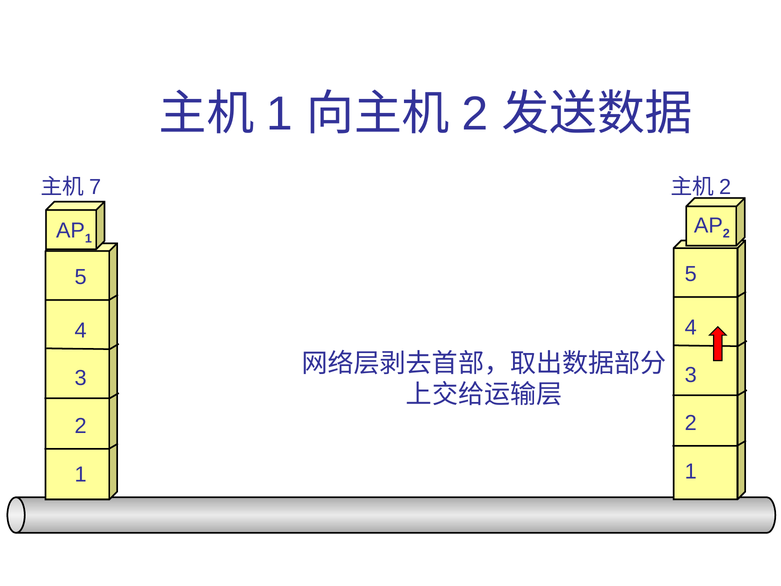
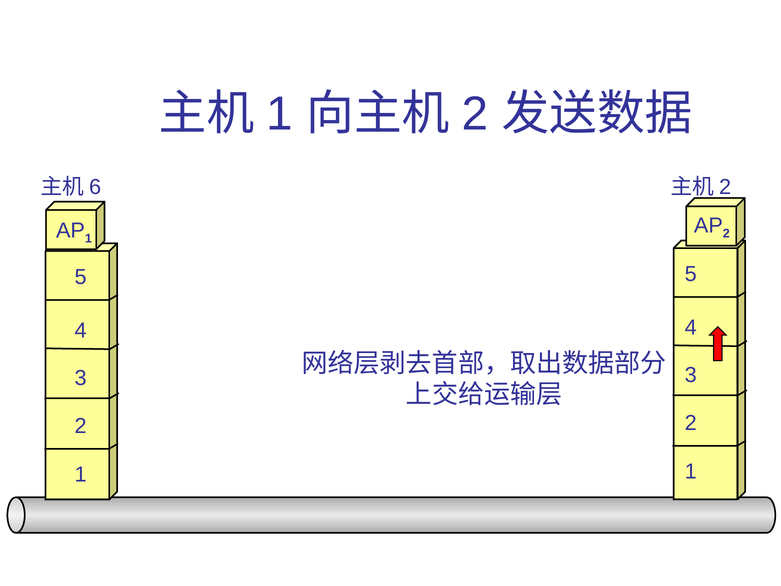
7: 7 -> 6
